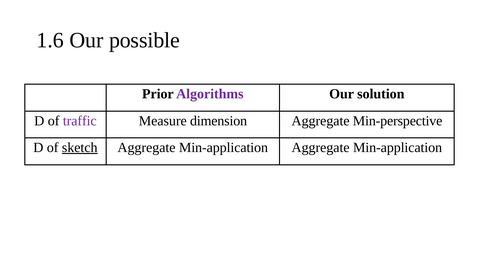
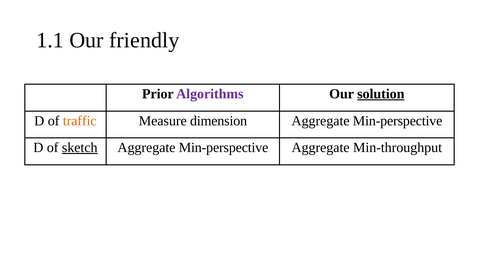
1.6: 1.6 -> 1.1
possible: possible -> friendly
solution underline: none -> present
traffic colour: purple -> orange
Min-application at (224, 148): Min-application -> Min-perspective
Min-application at (398, 148): Min-application -> Min-throughput
